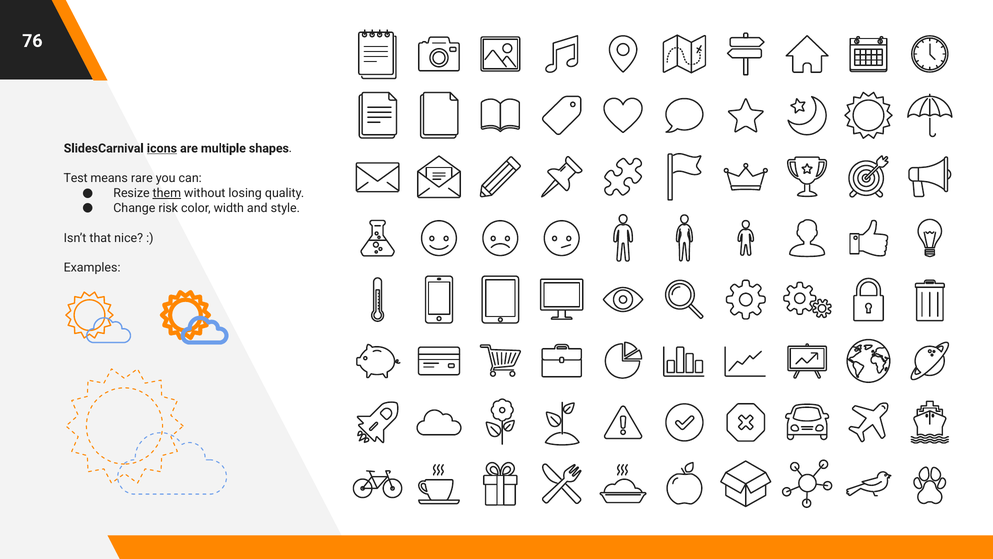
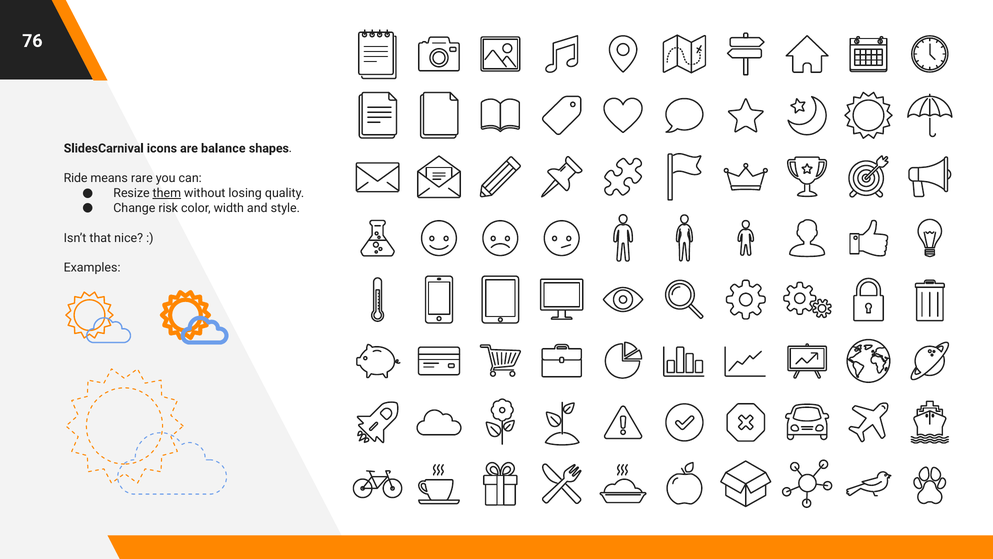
icons underline: present -> none
multiple: multiple -> balance
Test: Test -> Ride
